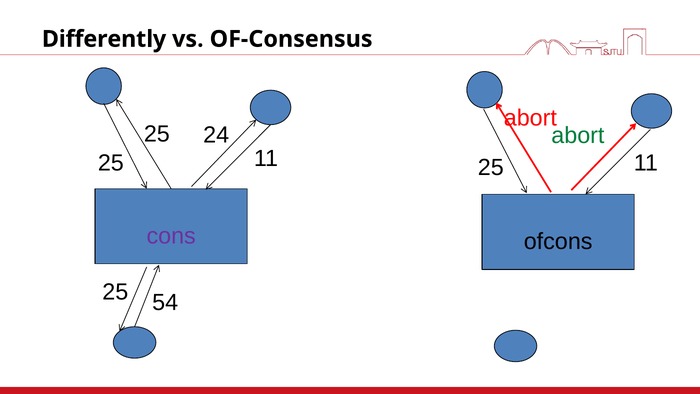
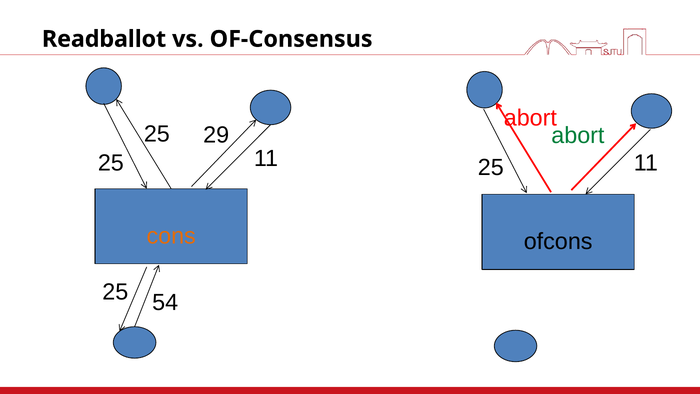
Differently: Differently -> Readballot
24: 24 -> 29
cons colour: purple -> orange
